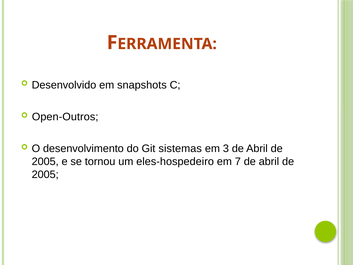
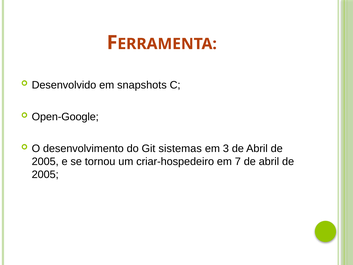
Open-Outros: Open-Outros -> Open-Google
eles-hospedeiro: eles-hospedeiro -> criar-hospedeiro
